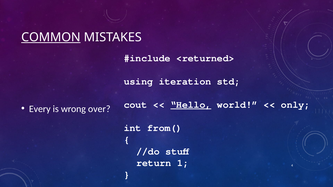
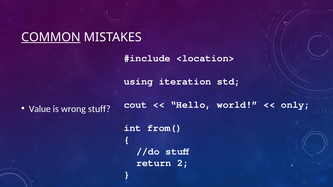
<returned>: <returned> -> <location>
Hello underline: present -> none
Every: Every -> Value
wrong over: over -> stuff
1: 1 -> 2
